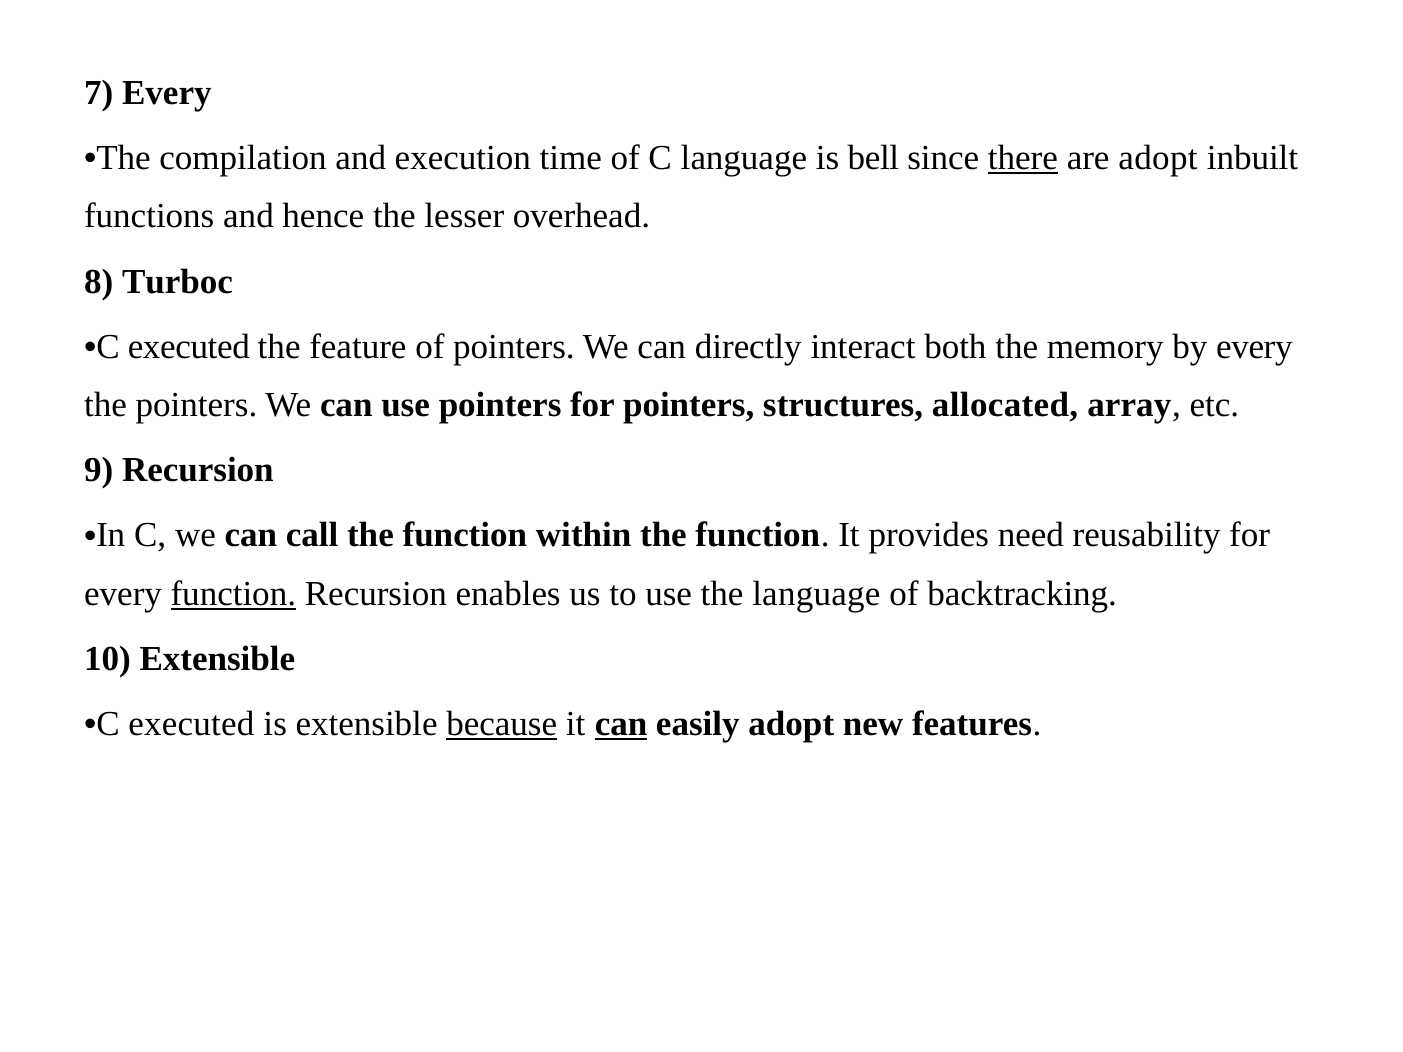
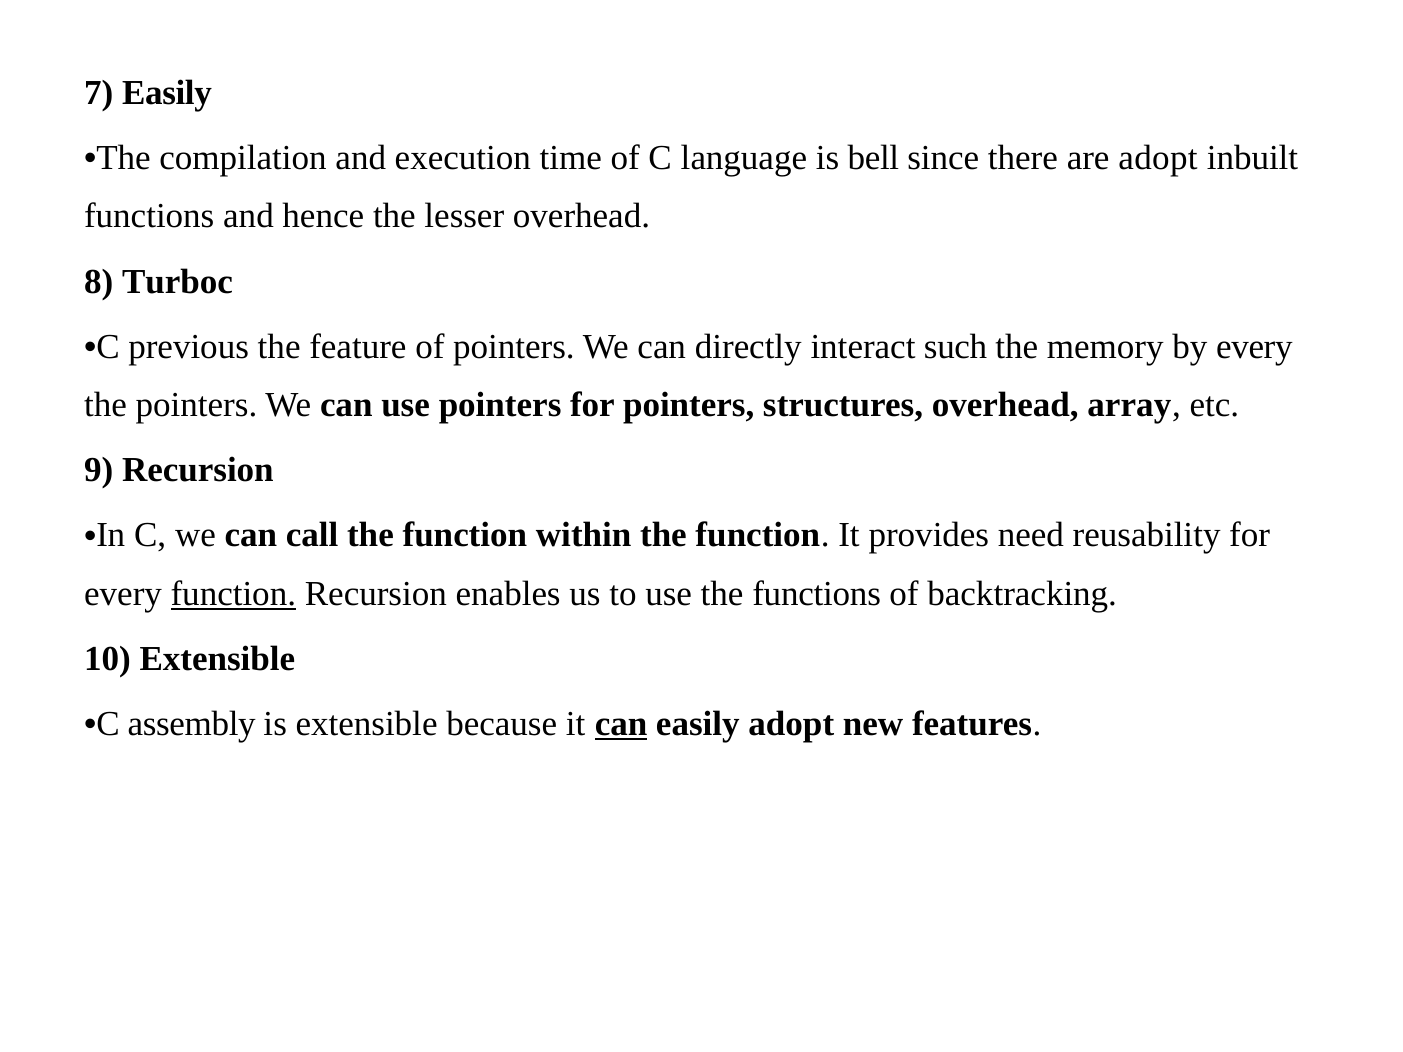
7 Every: Every -> Easily
there underline: present -> none
executed at (189, 347): executed -> previous
both: both -> such
structures allocated: allocated -> overhead
the language: language -> functions
executed at (191, 724): executed -> assembly
because underline: present -> none
